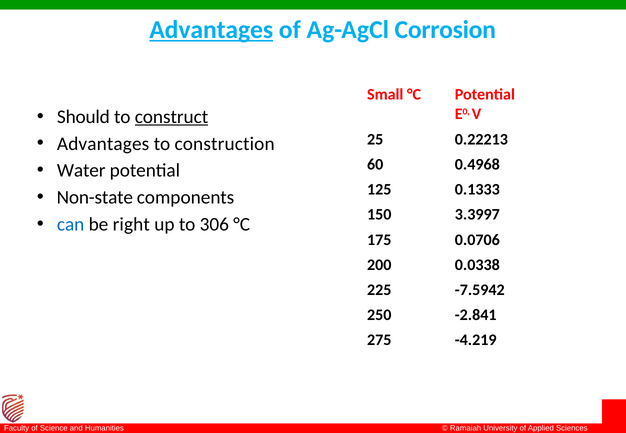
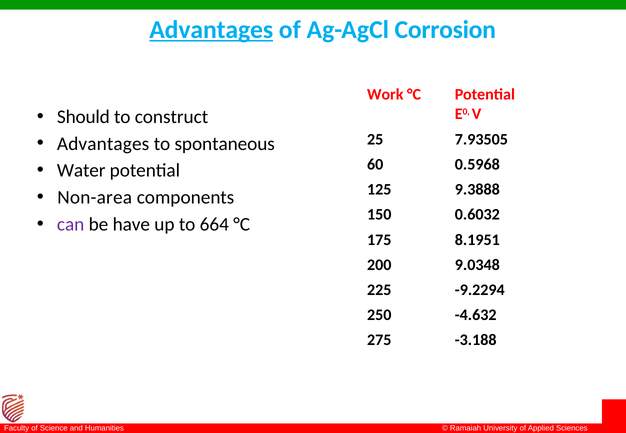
Small: Small -> Work
construct underline: present -> none
0.22213: 0.22213 -> 7.93505
construction: construction -> spontaneous
0.4968: 0.4968 -> 0.5968
0.1333: 0.1333 -> 9.3888
Non-state: Non-state -> Non-area
3.3997: 3.3997 -> 0.6032
can colour: blue -> purple
right: right -> have
306: 306 -> 664
0.0706: 0.0706 -> 8.1951
0.0338: 0.0338 -> 9.0348
-7.5942: -7.5942 -> -9.2294
-2.841: -2.841 -> -4.632
-4.219: -4.219 -> -3.188
